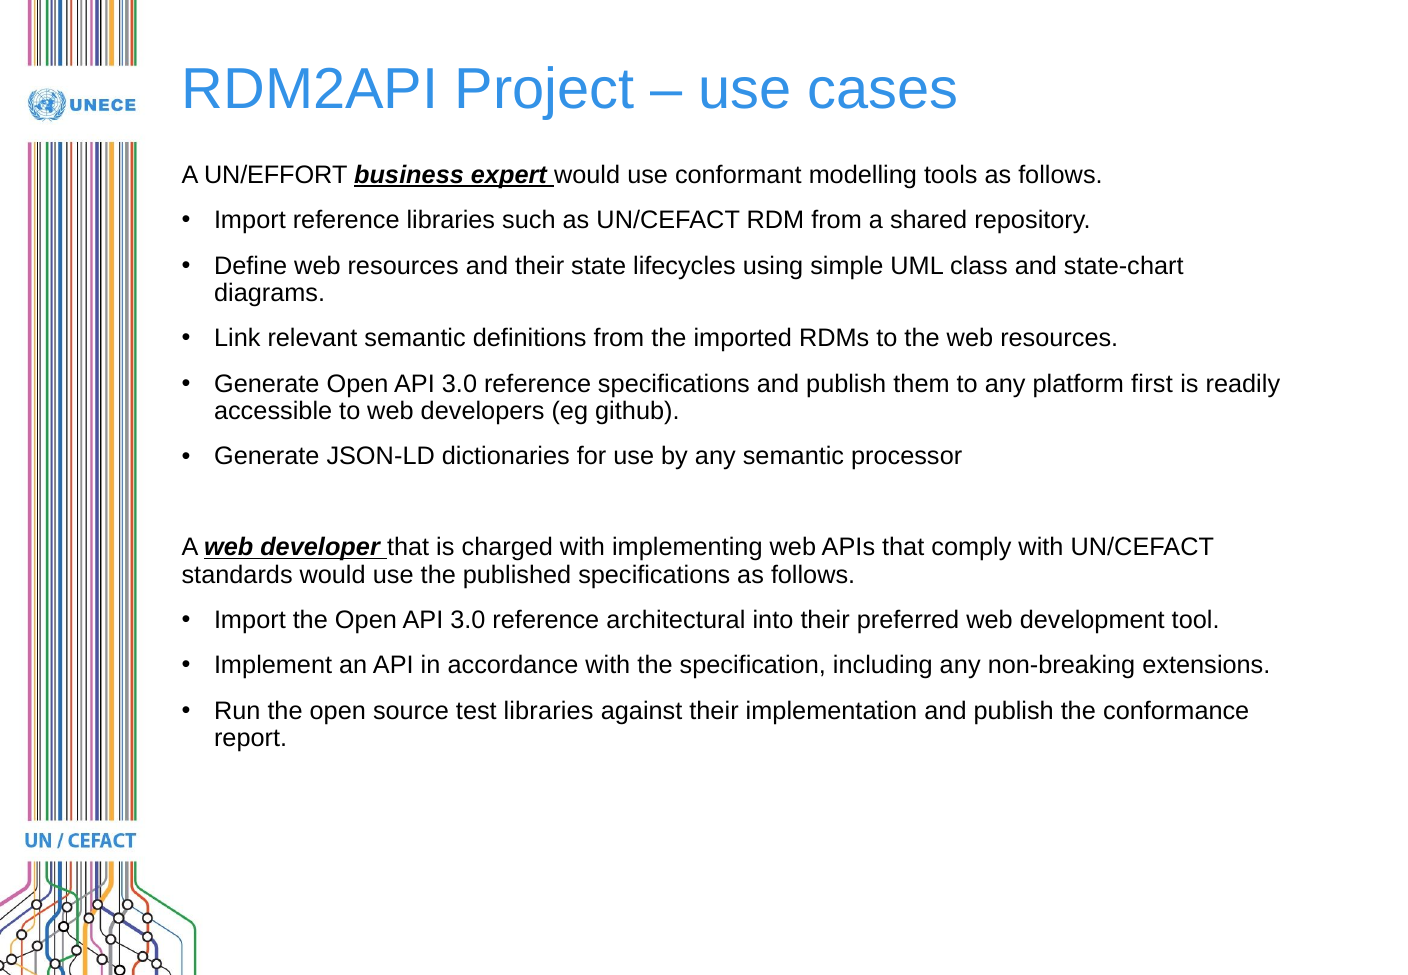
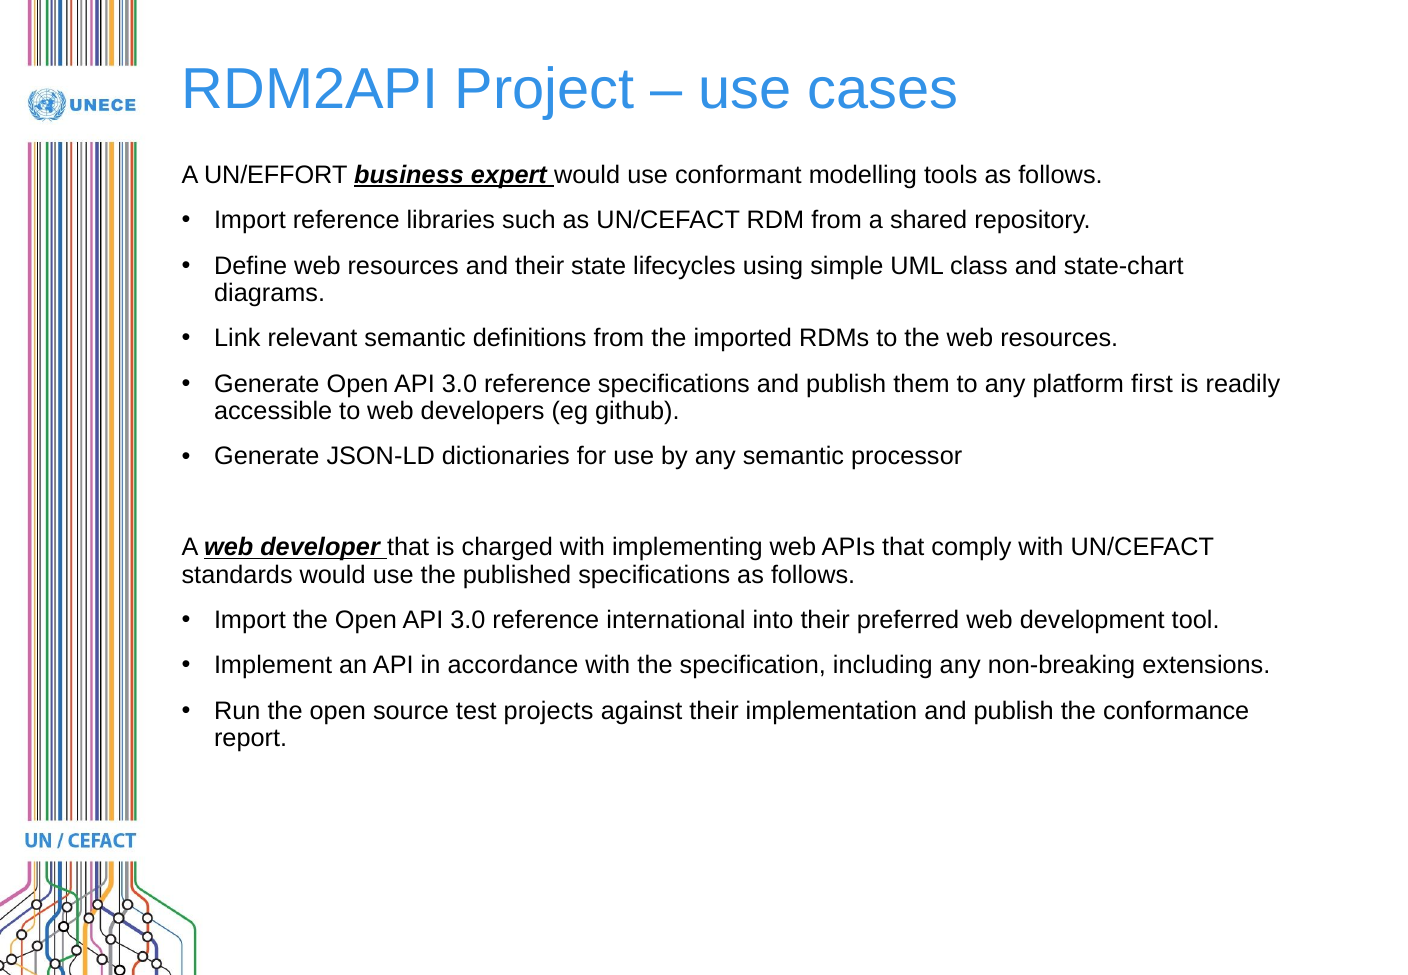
architectural: architectural -> international
test libraries: libraries -> projects
